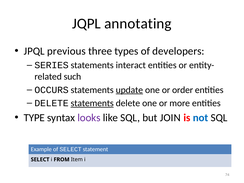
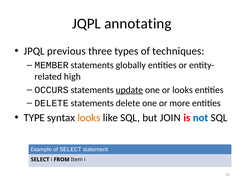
developers: developers -> techniques
SERIES: SERIES -> MEMBER
interact: interact -> globally
such: such -> high
or order: order -> looks
statements at (92, 103) underline: present -> none
looks at (89, 118) colour: purple -> orange
